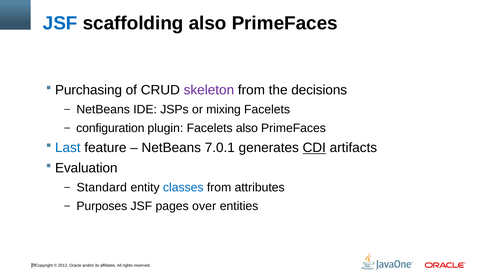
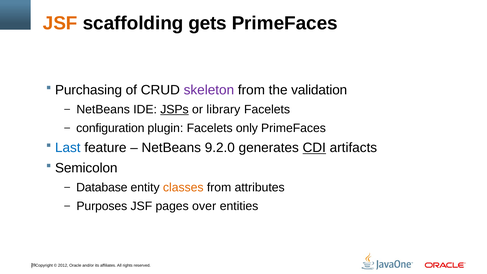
JSF at (60, 23) colour: blue -> orange
scaffolding also: also -> gets
decisions: decisions -> validation
JSPs underline: none -> present
mixing: mixing -> library
Facelets also: also -> only
7.0.1: 7.0.1 -> 9.2.0
Evaluation: Evaluation -> Semicolon
Standard: Standard -> Database
classes colour: blue -> orange
